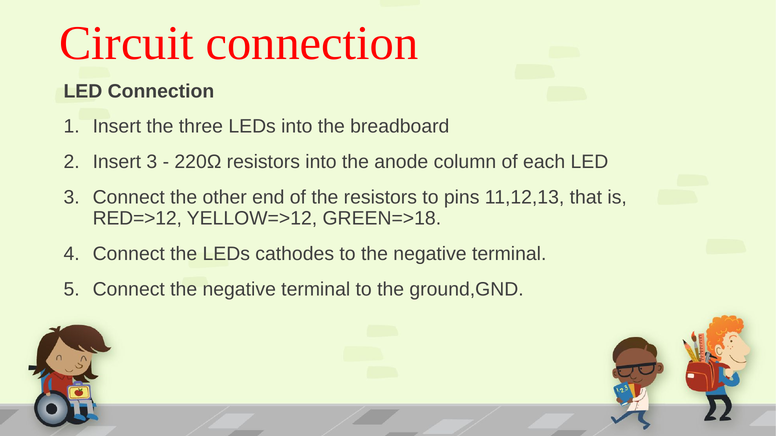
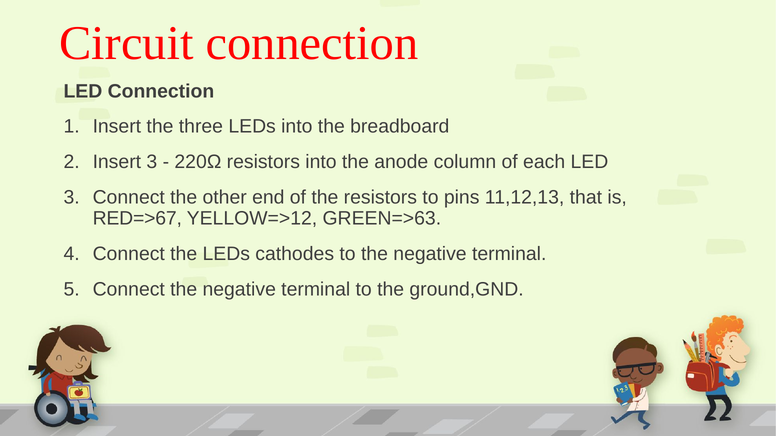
RED=>12: RED=>12 -> RED=>67
GREEN=>18: GREEN=>18 -> GREEN=>63
